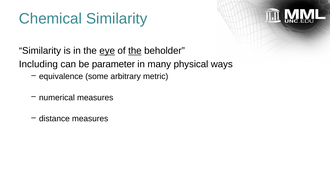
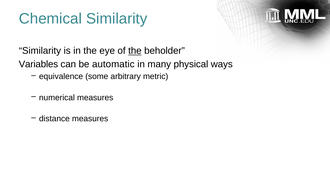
eye underline: present -> none
Including: Including -> Variables
parameter: parameter -> automatic
